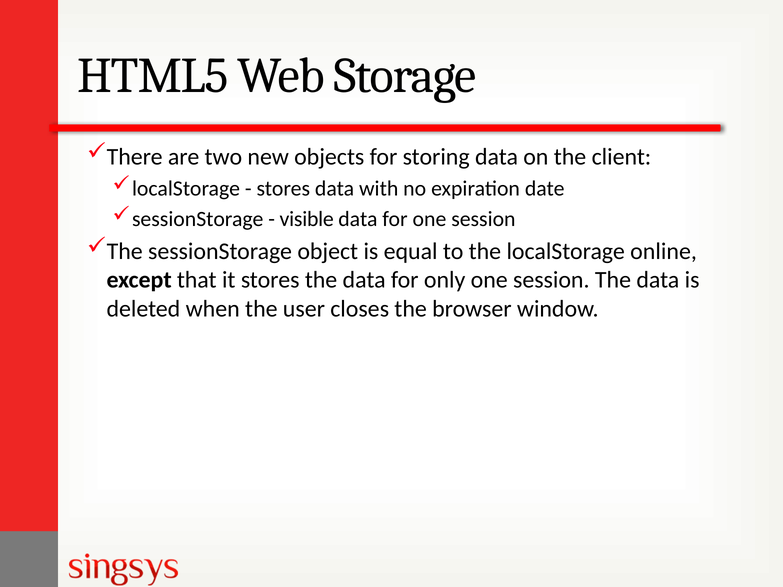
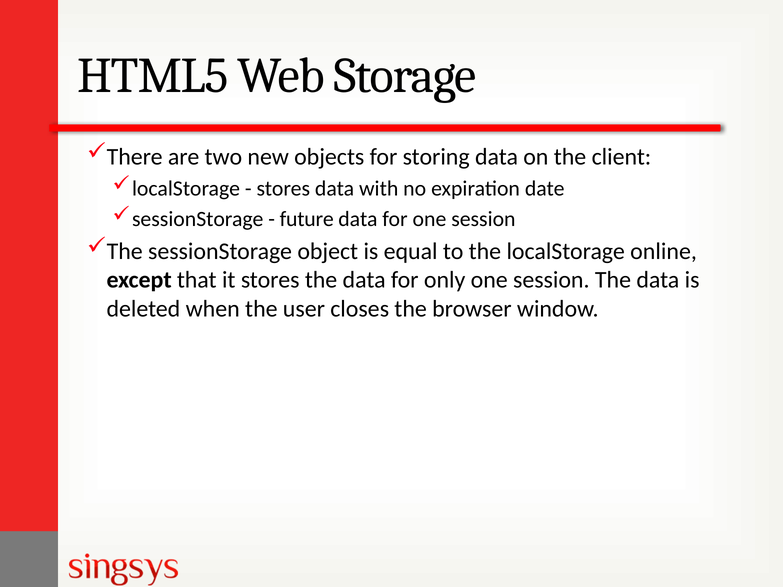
visible: visible -> future
